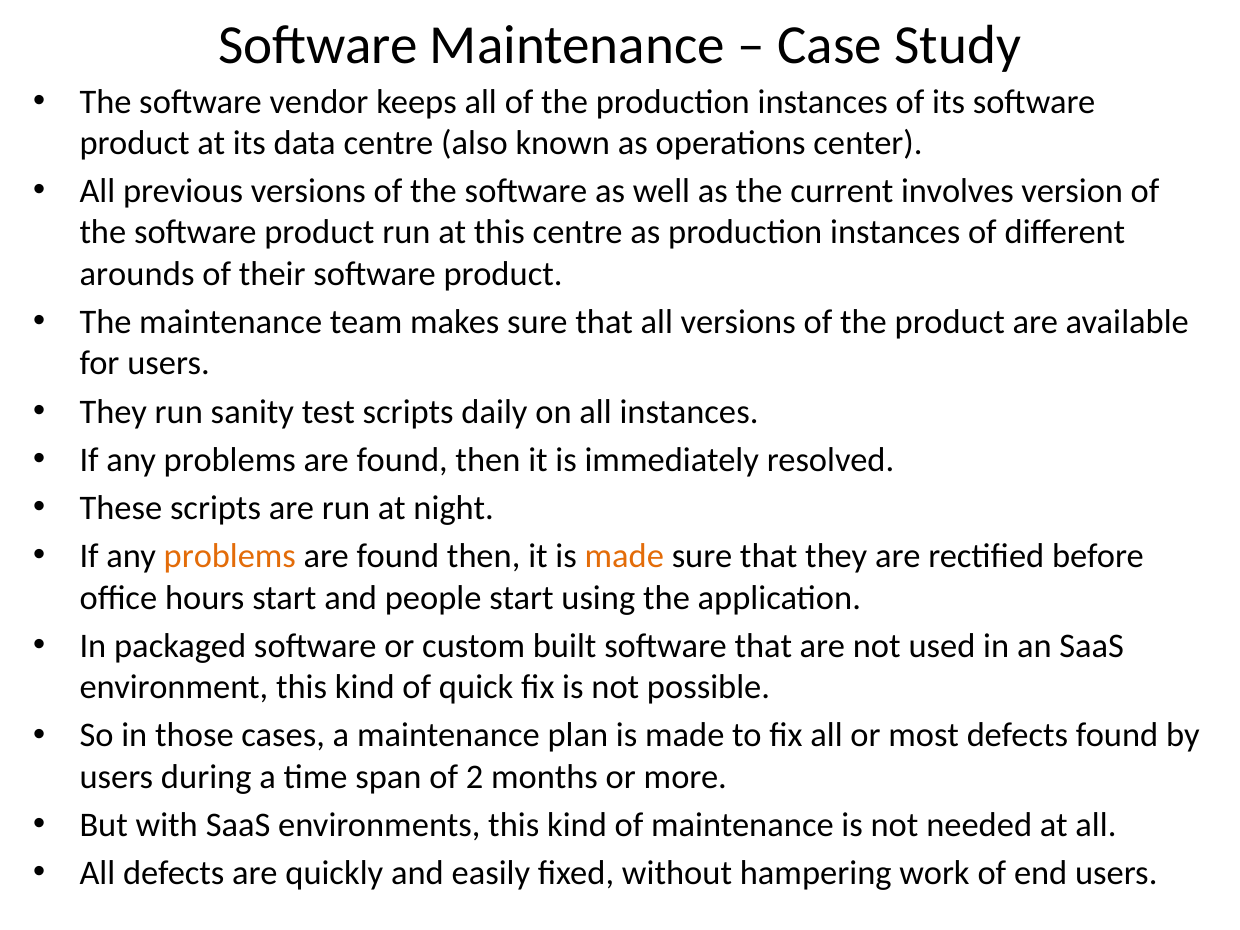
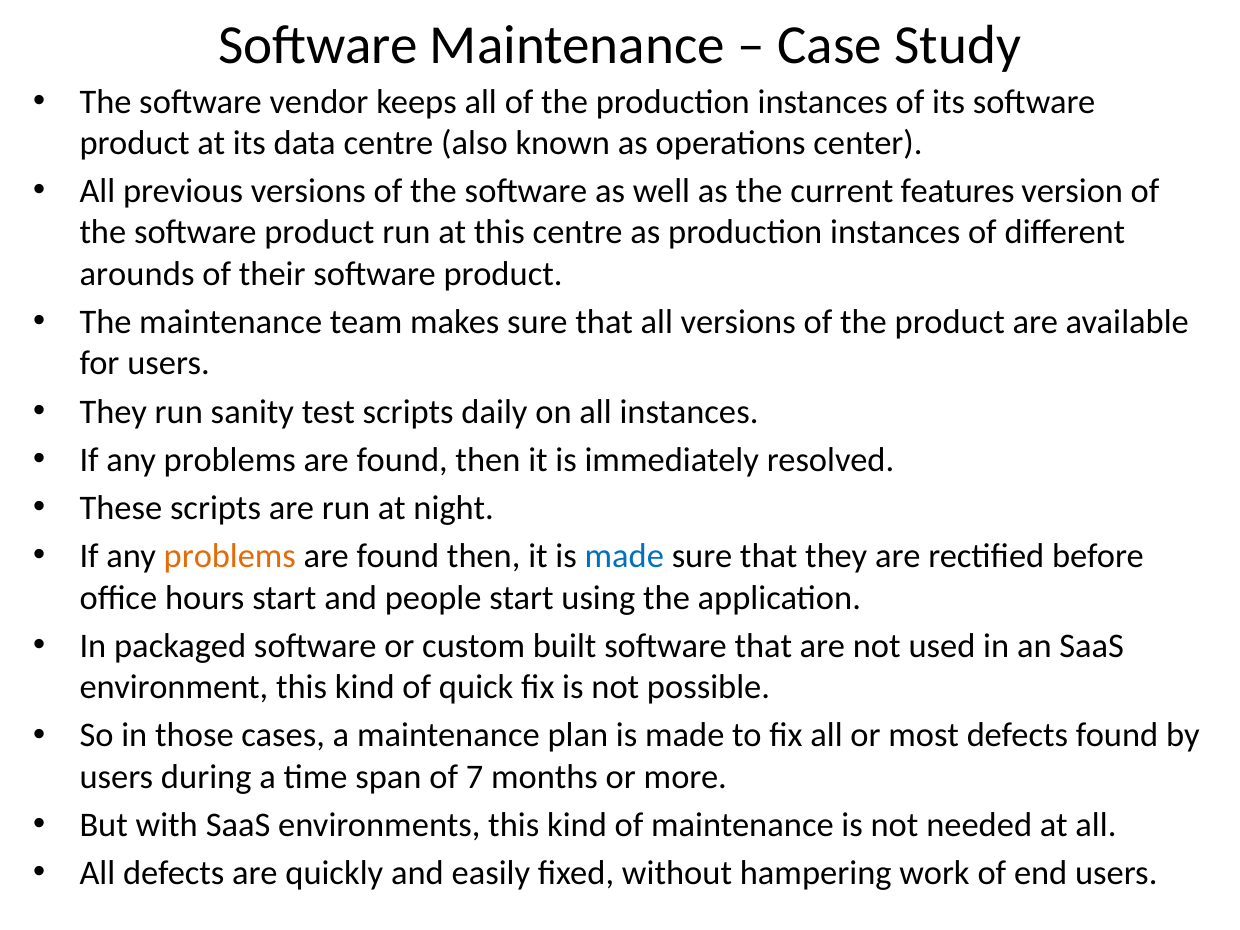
involves: involves -> features
made at (624, 556) colour: orange -> blue
2: 2 -> 7
